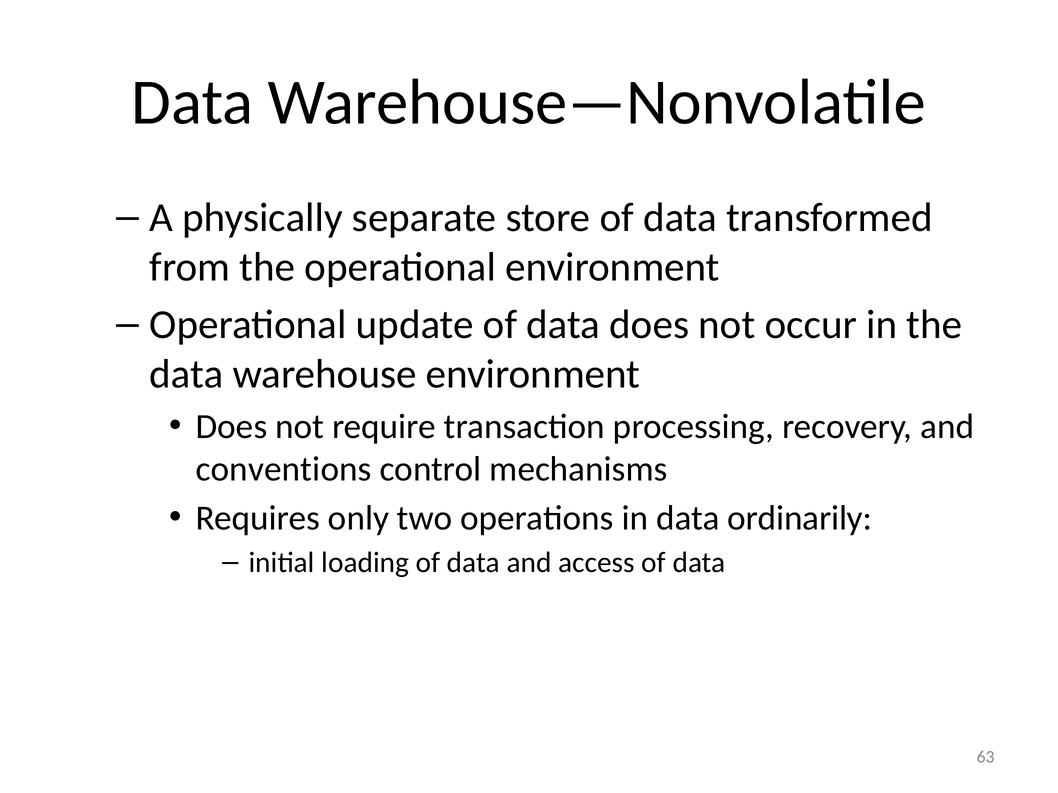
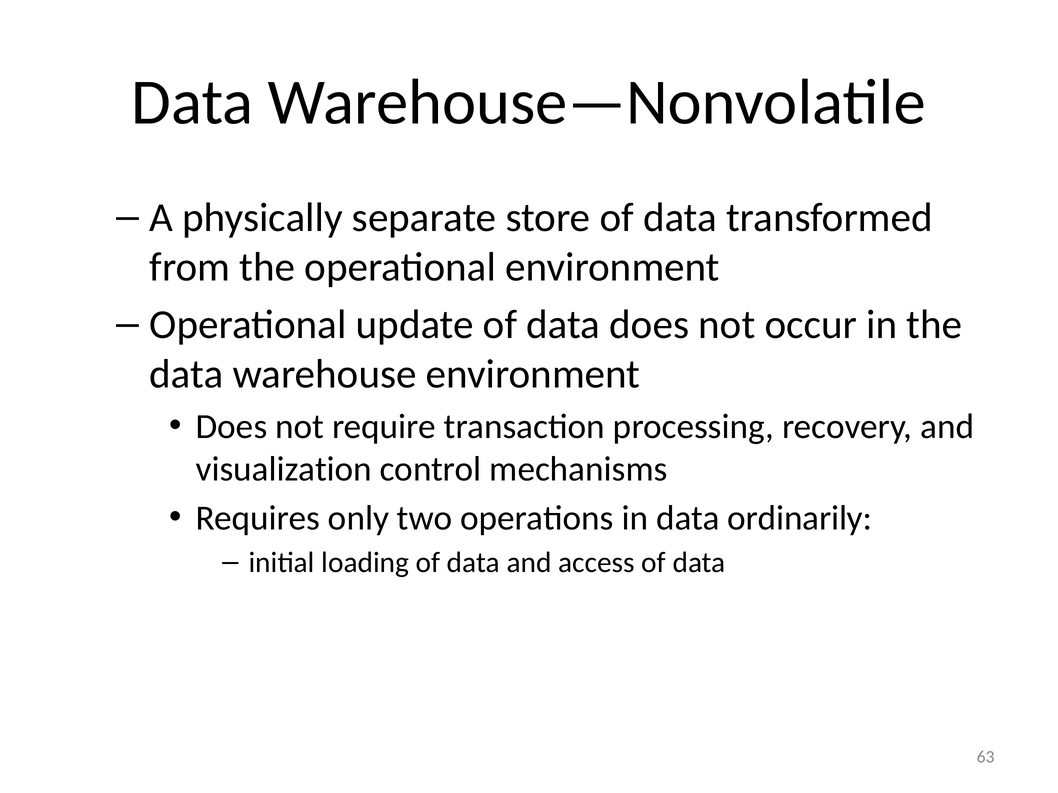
conventions: conventions -> visualization
